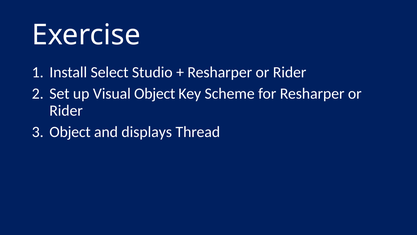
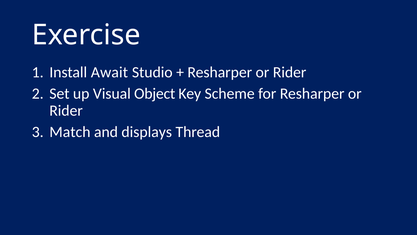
Select: Select -> Await
Object at (70, 132): Object -> Match
